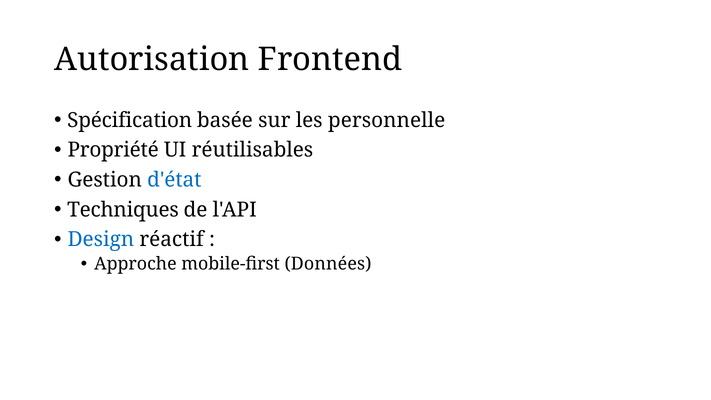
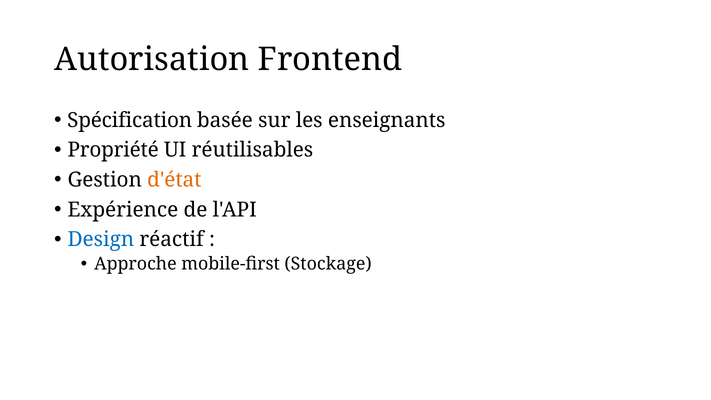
personnelle: personnelle -> enseignants
d'état colour: blue -> orange
Techniques: Techniques -> Expérience
Données: Données -> Stockage
